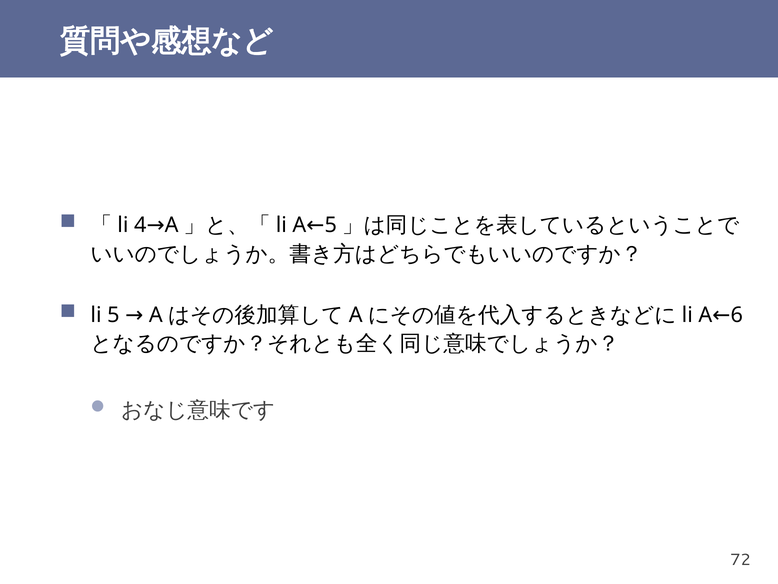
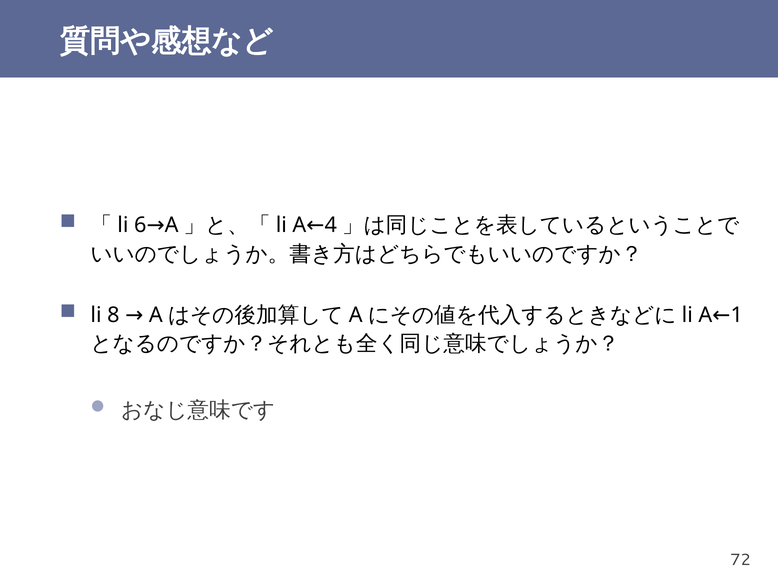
4: 4 -> 6
5 at (331, 225): 5 -> 4
li 5: 5 -> 8
6: 6 -> 1
